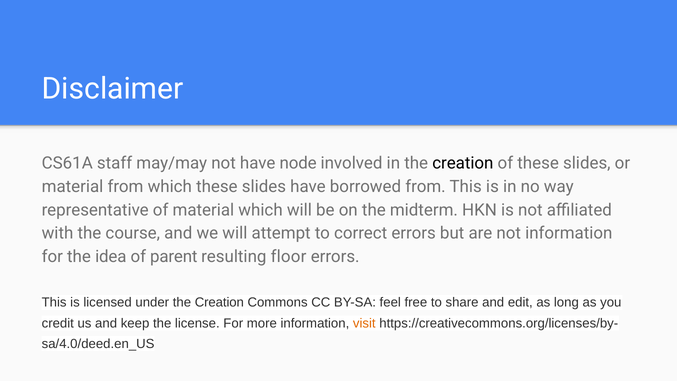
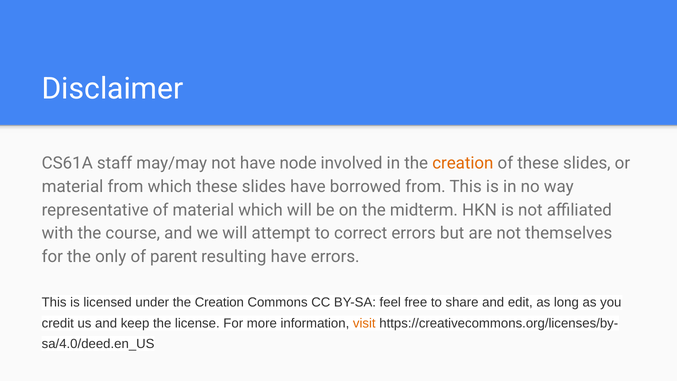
creation at (463, 163) colour: black -> orange
not information: information -> themselves
idea: idea -> only
resulting floor: floor -> have
